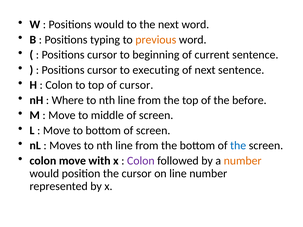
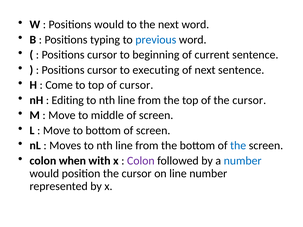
previous colour: orange -> blue
Colon at (59, 85): Colon -> Come
Where: Where -> Editing
of the before: before -> cursor
colon move: move -> when
number at (243, 161) colour: orange -> blue
